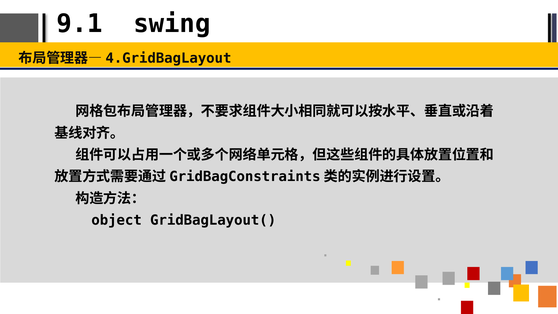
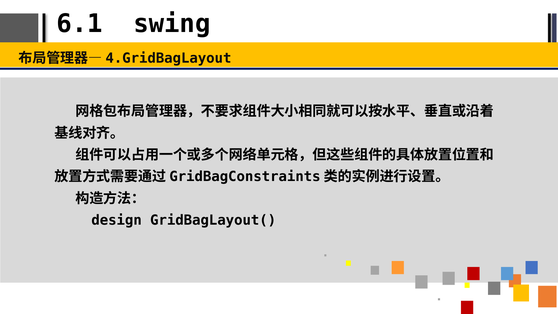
9.1: 9.1 -> 6.1
object: object -> design
